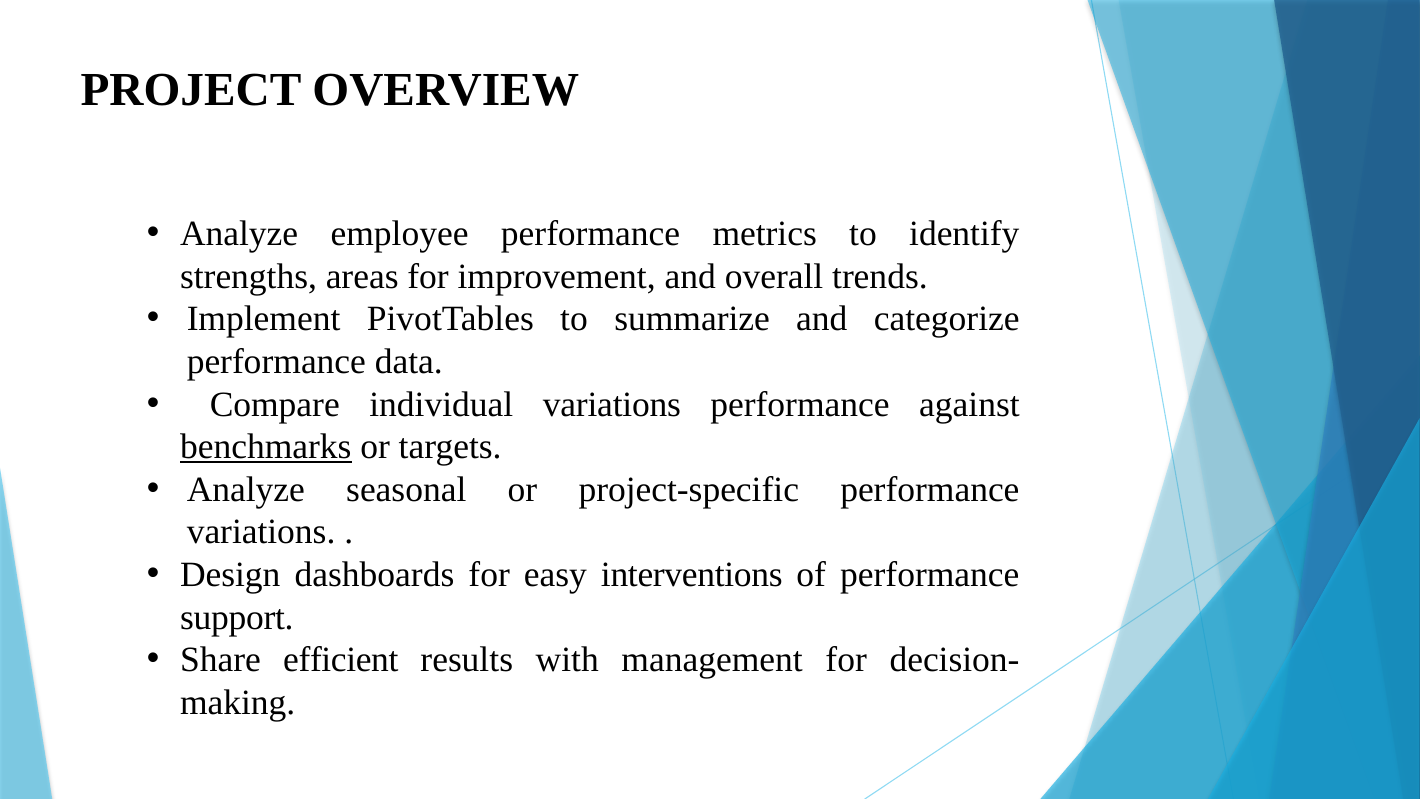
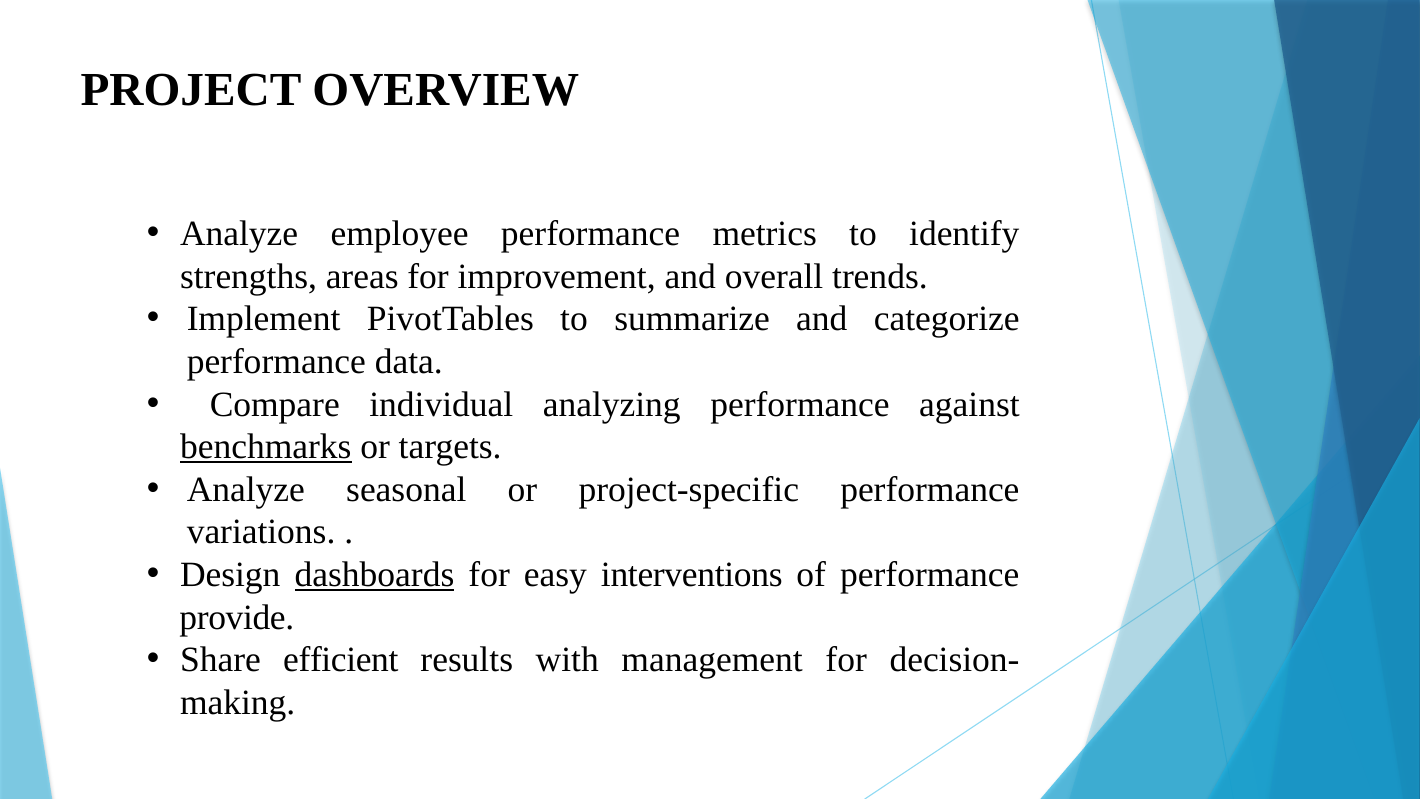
individual variations: variations -> analyzing
dashboards underline: none -> present
support: support -> provide
